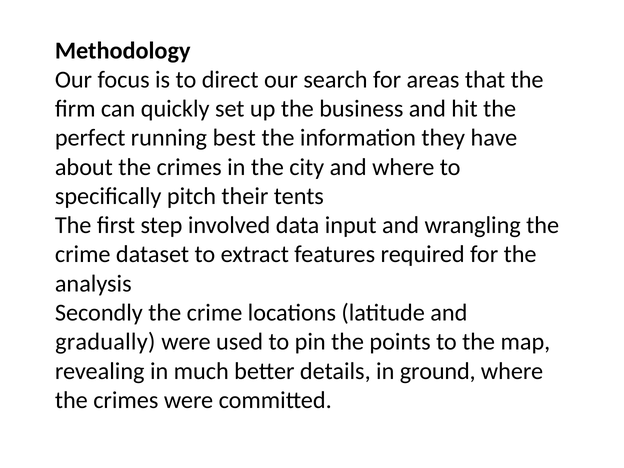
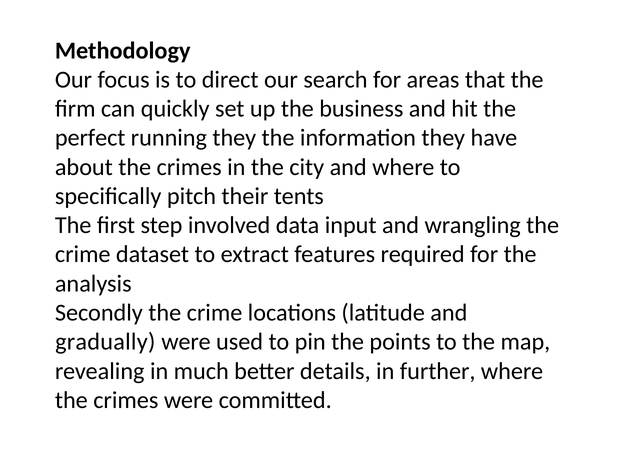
running best: best -> they
ground: ground -> further
